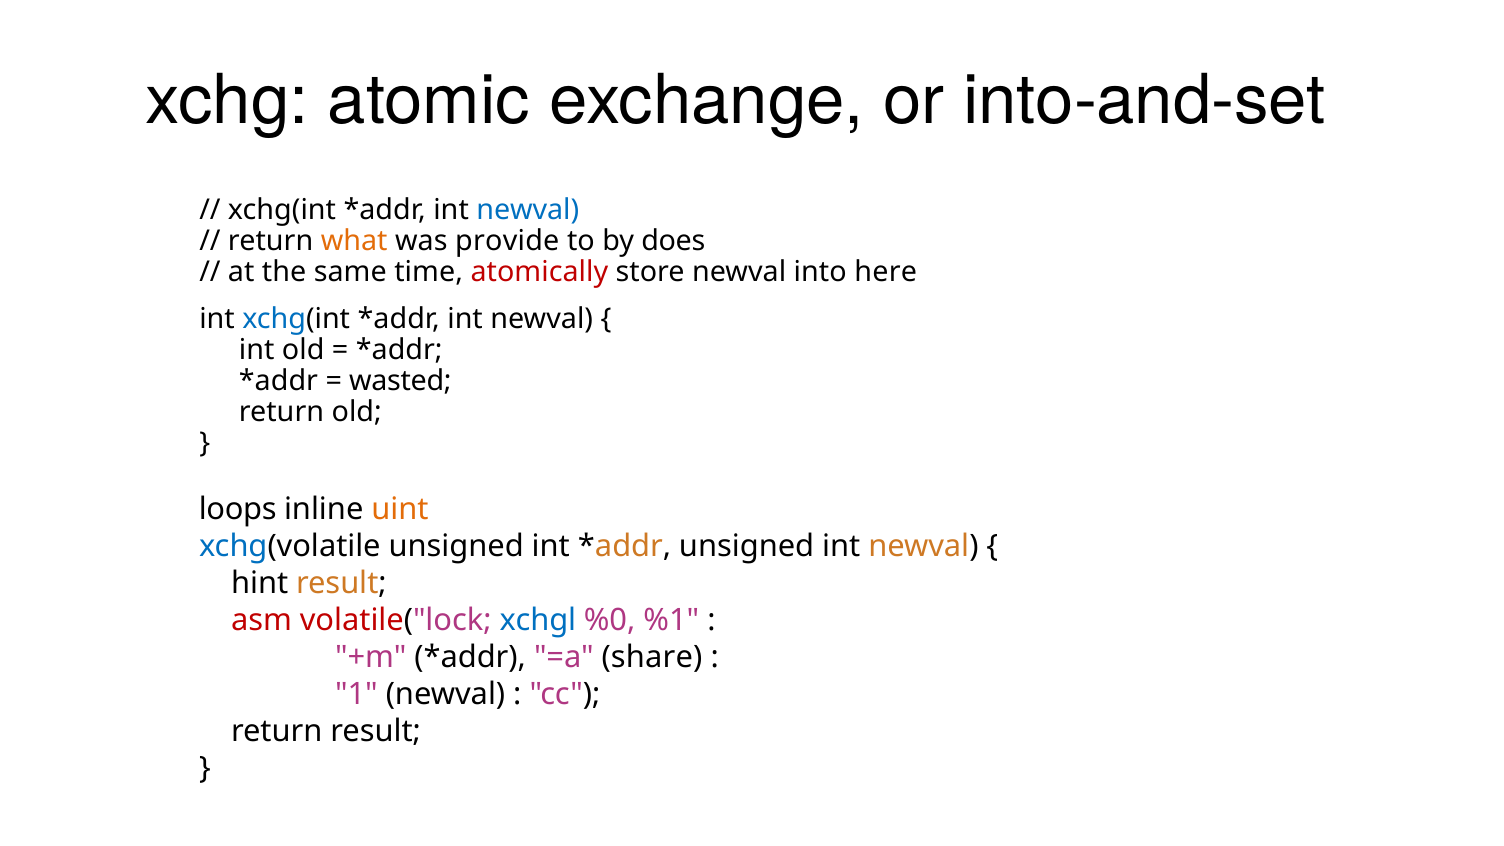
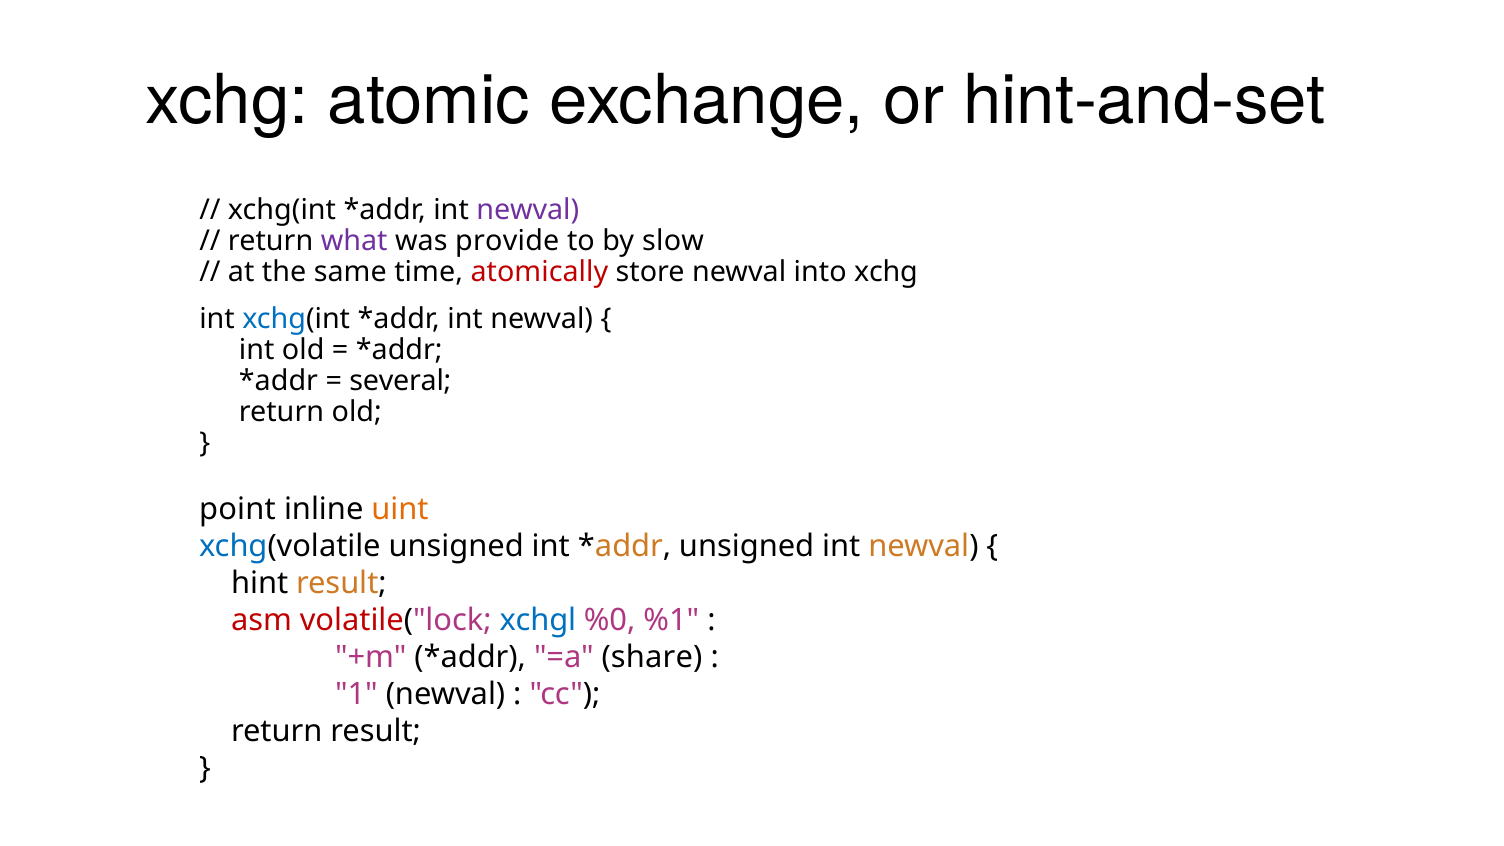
into-and-set: into-and-set -> hint-and-set
newval at (528, 210) colour: blue -> purple
what colour: orange -> purple
does: does -> slow
into here: here -> xchg
wasted: wasted -> several
loops: loops -> point
